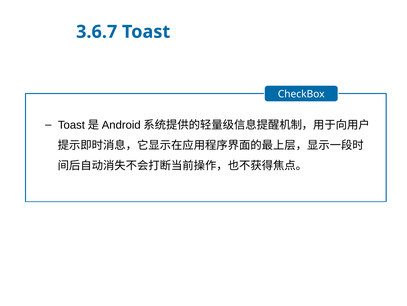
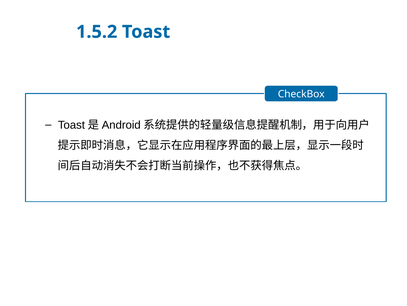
3.6.7: 3.6.7 -> 1.5.2
